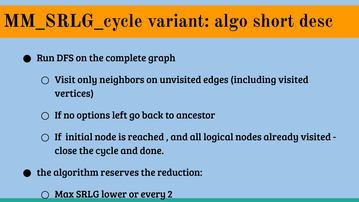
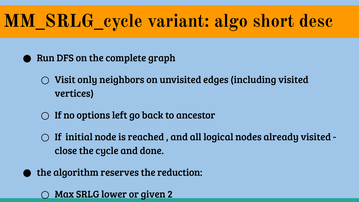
or every: every -> given
